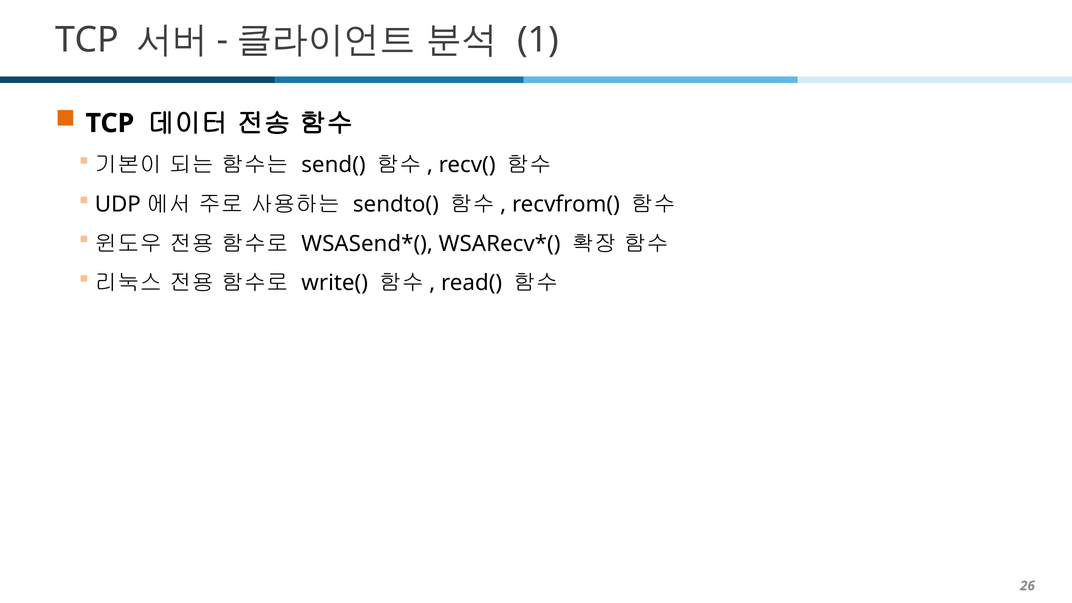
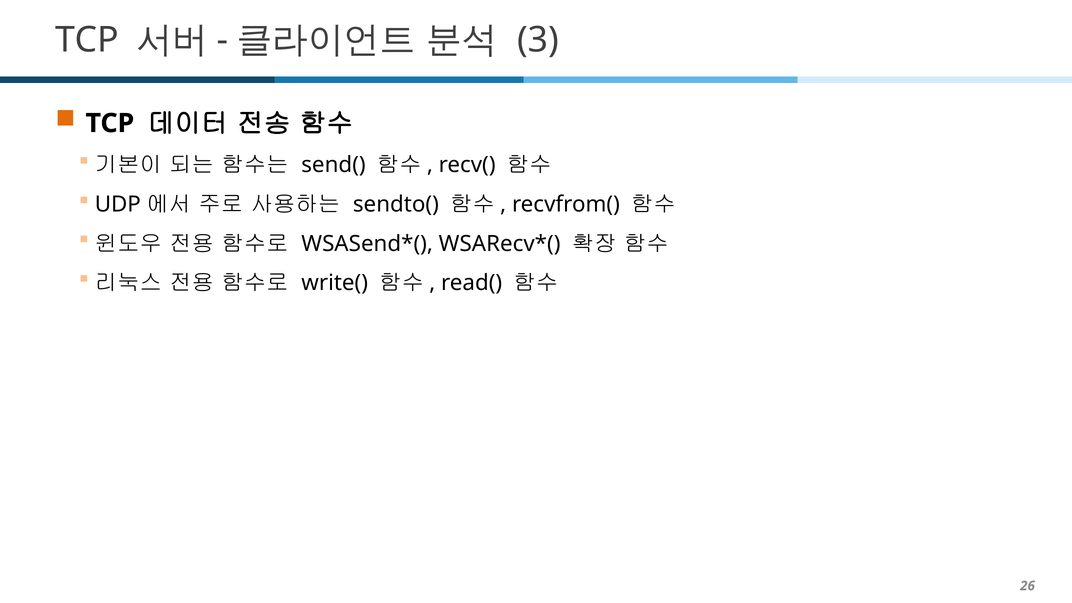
1: 1 -> 3
